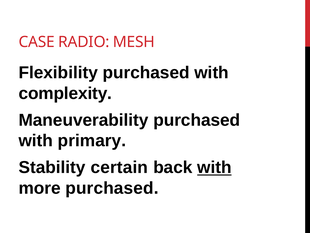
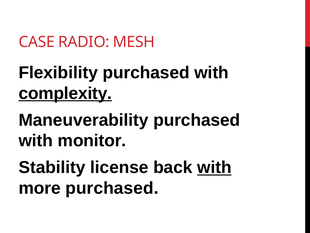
complexity underline: none -> present
primary: primary -> monitor
certain: certain -> license
